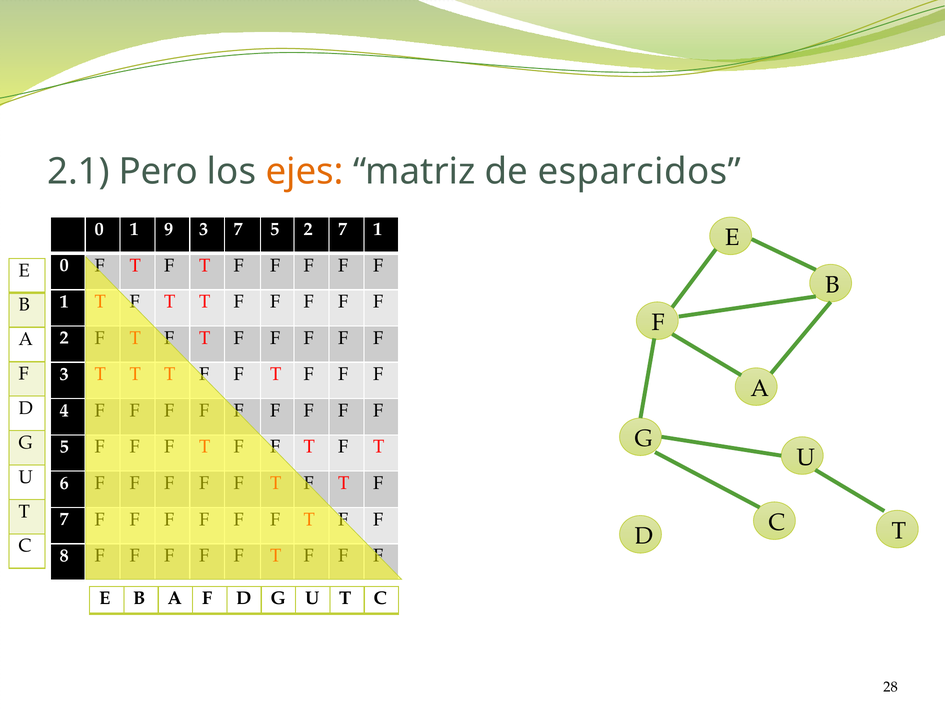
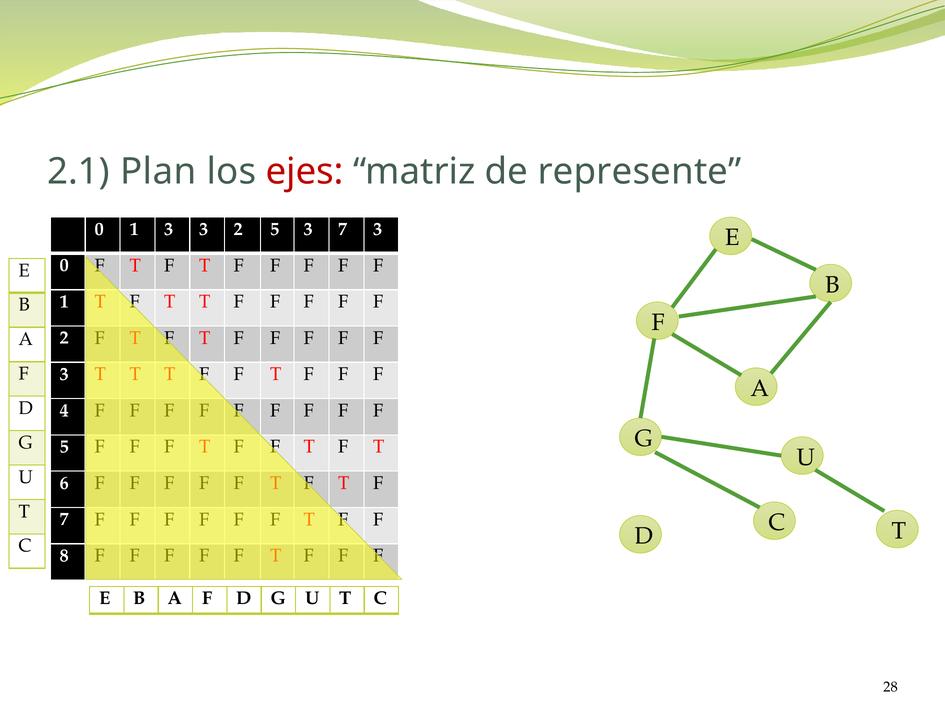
Pero: Pero -> Plan
ejes colour: orange -> red
esparcidos: esparcidos -> represente
1 9: 9 -> 3
3 7: 7 -> 2
5 2: 2 -> 3
7 1: 1 -> 3
